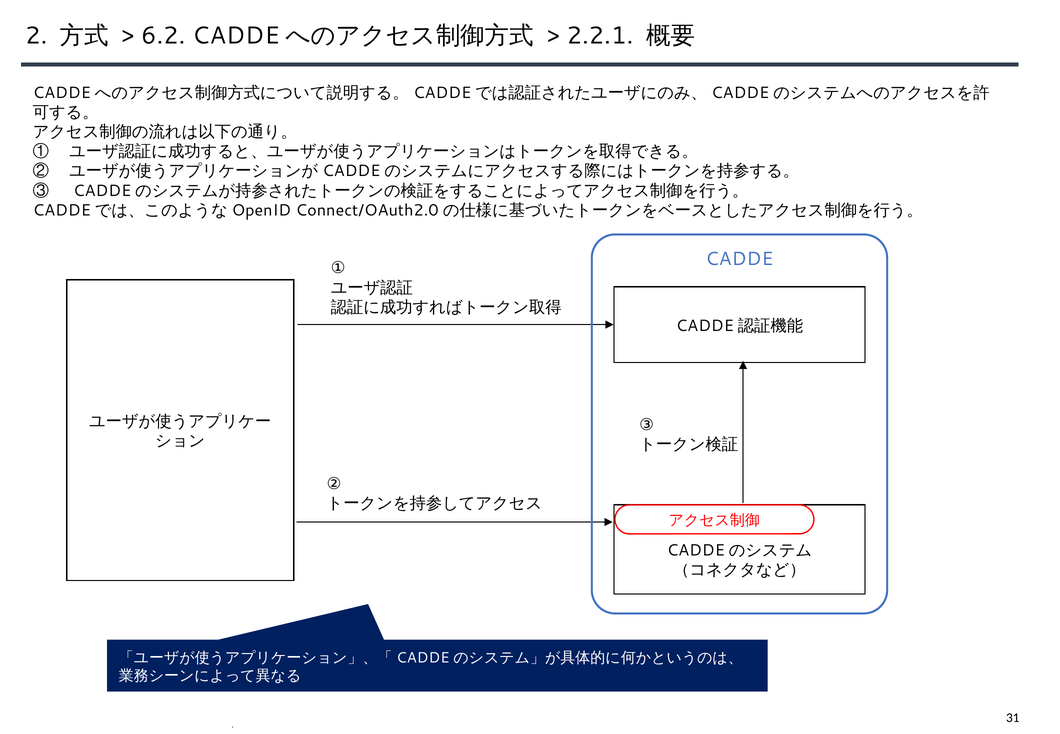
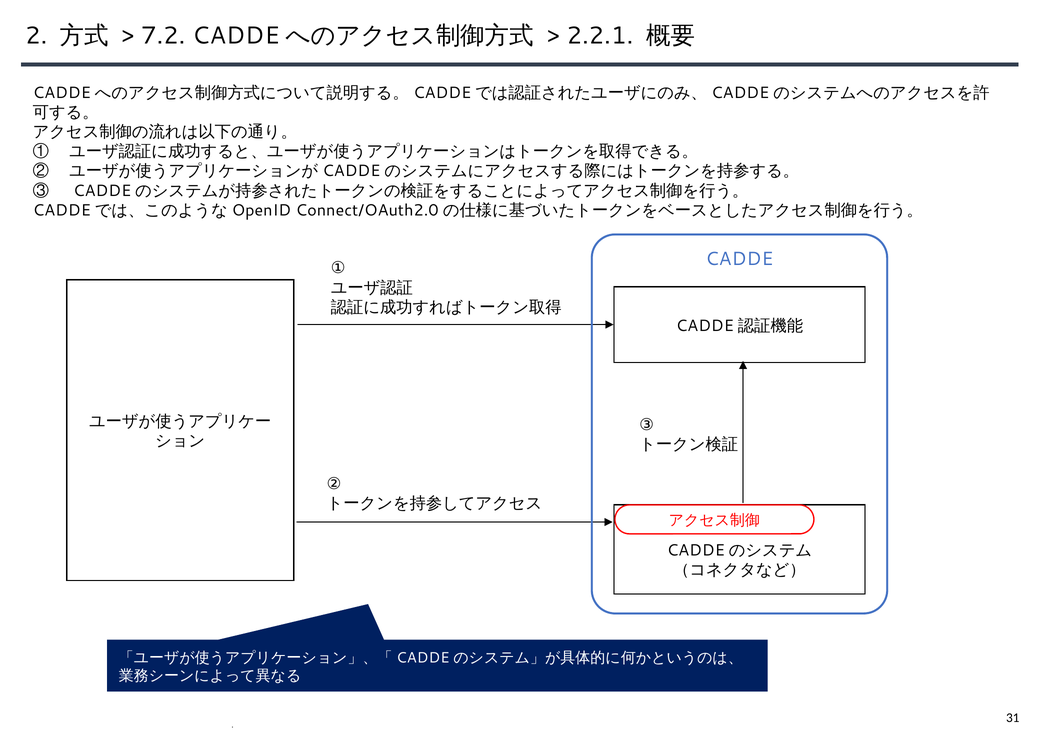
6.2: 6.2 -> 7.2
